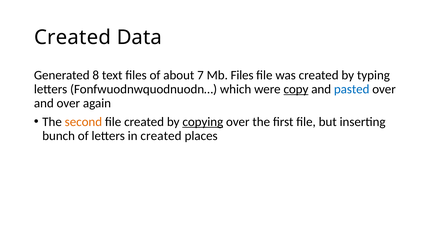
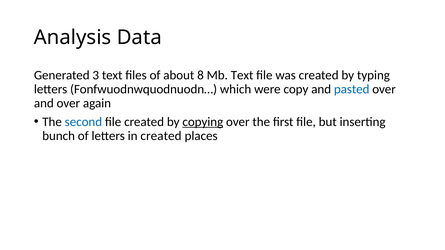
Created at (73, 37): Created -> Analysis
8: 8 -> 3
7: 7 -> 8
Mb Files: Files -> Text
copy underline: present -> none
second colour: orange -> blue
